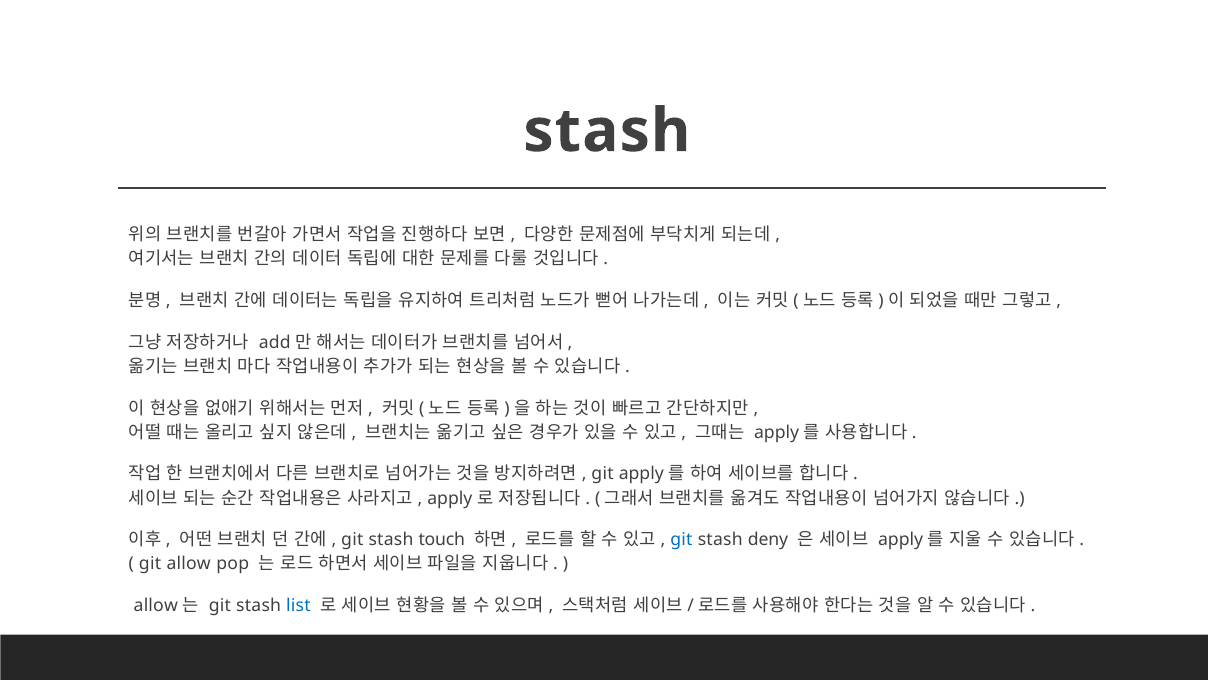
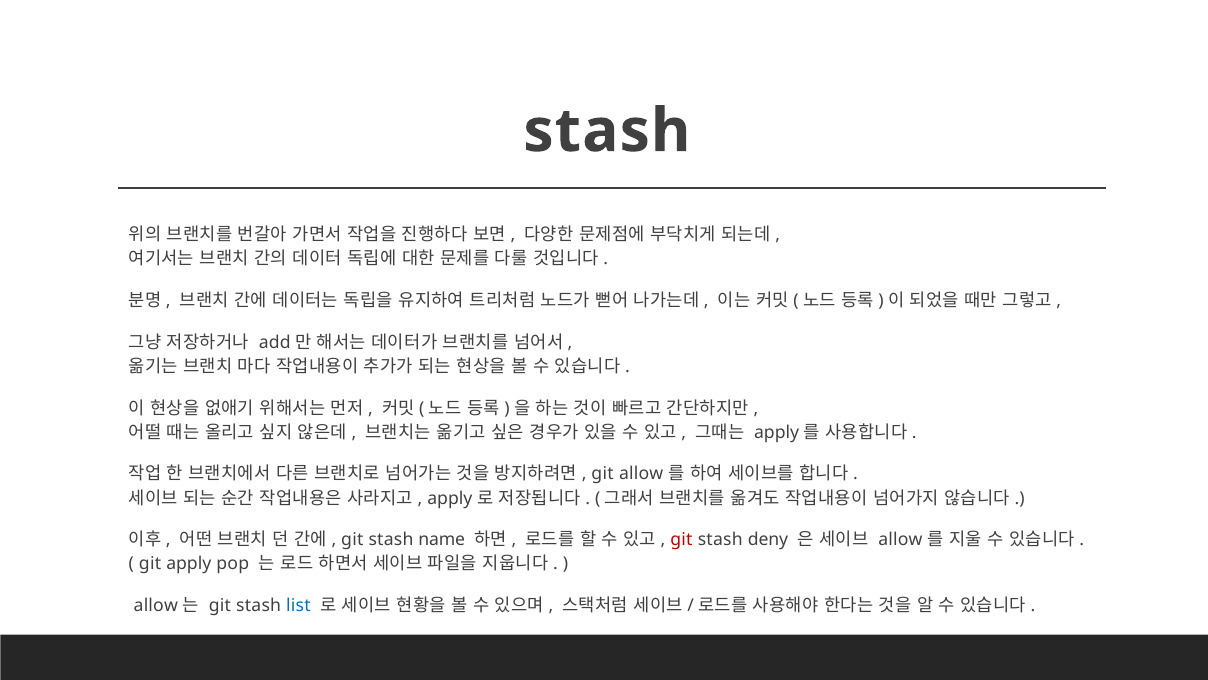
git apply: apply -> allow
touch: touch -> name
git at (681, 540) colour: blue -> red
apply at (901, 540): apply -> allow
git allow: allow -> apply
